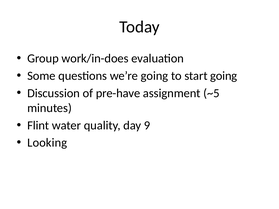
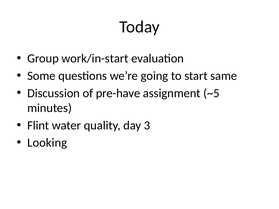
work/in-does: work/in-does -> work/in-start
start going: going -> same
9: 9 -> 3
